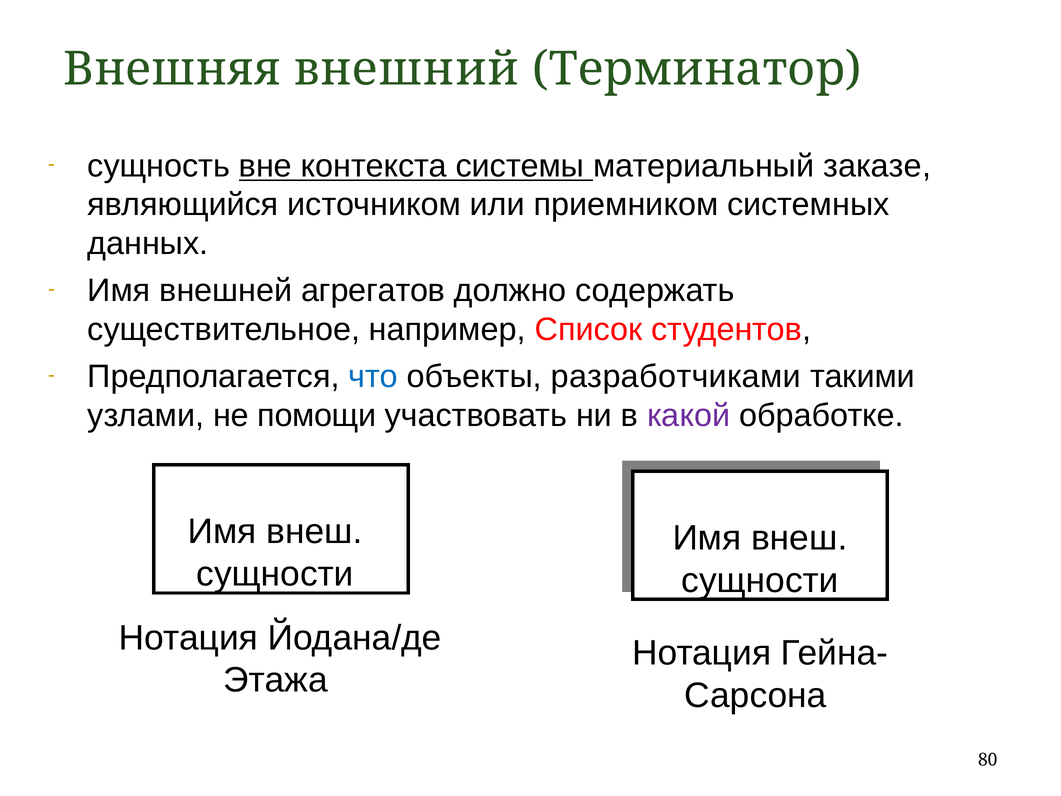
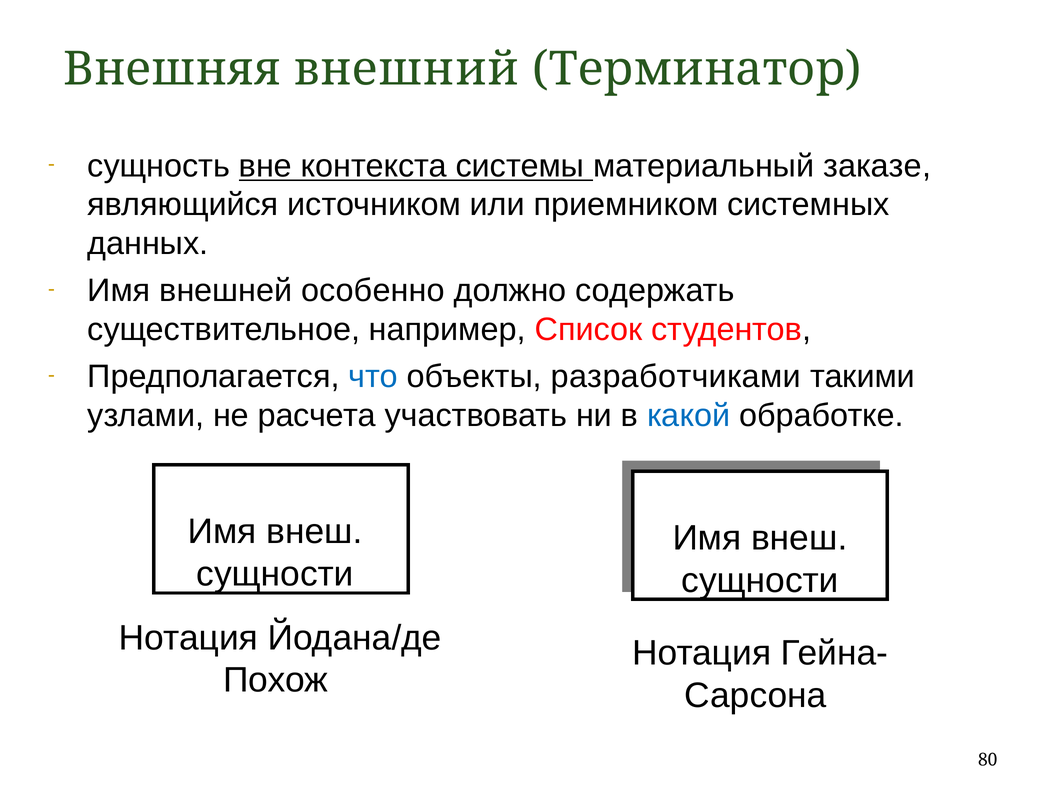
агрегатов: агрегатов -> особенно
помощи: помощи -> расчета
какой colour: purple -> blue
Этажа: Этажа -> Похож
